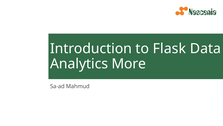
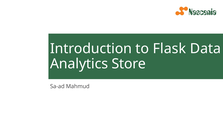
More: More -> Store
